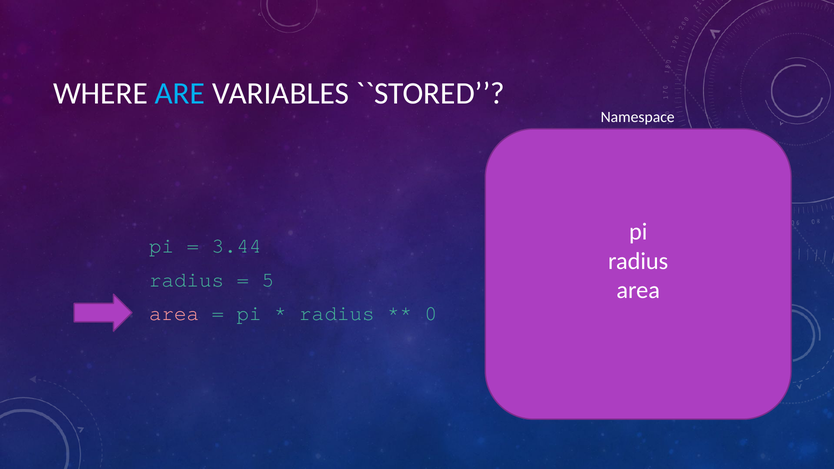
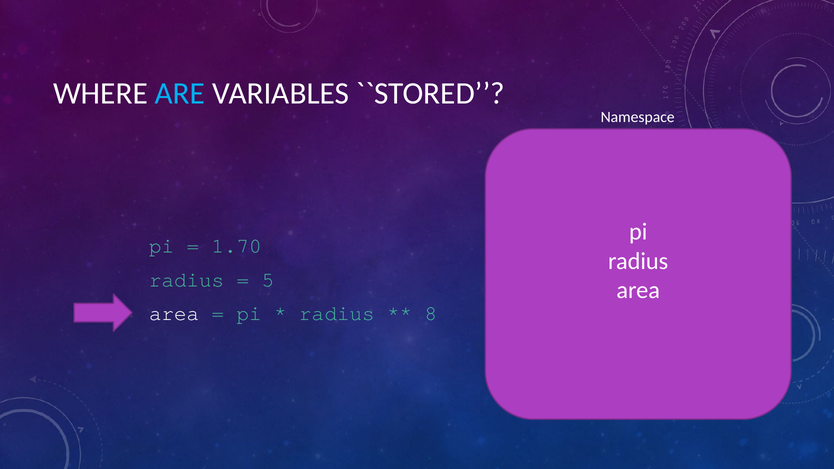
3.44: 3.44 -> 1.70
area at (174, 313) colour: pink -> white
0: 0 -> 8
